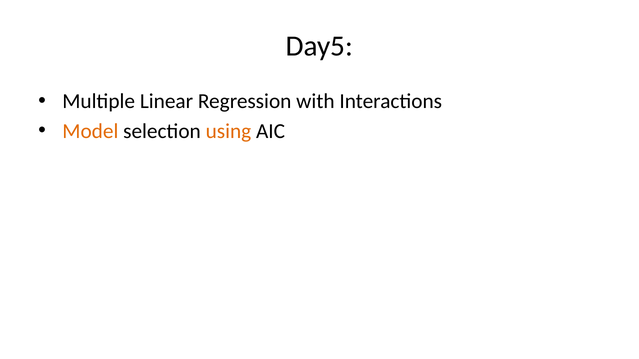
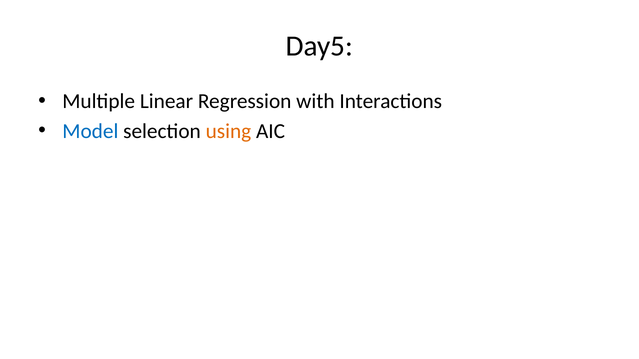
Model colour: orange -> blue
